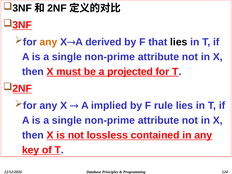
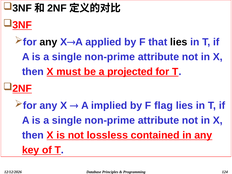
any at (48, 42) colour: orange -> black
derived: derived -> applied
rule: rule -> flag
